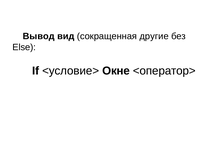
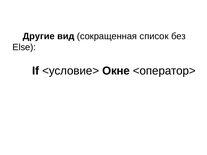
Вывод: Вывод -> Другие
другие: другие -> список
